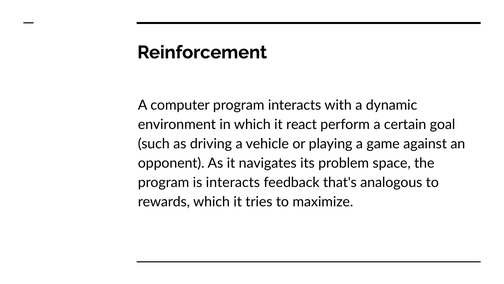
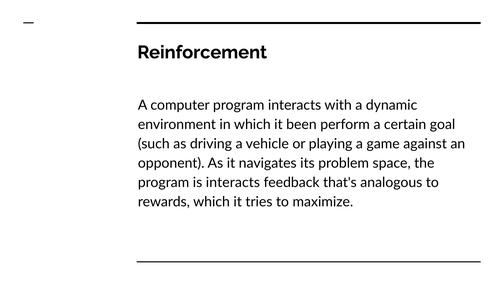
react: react -> been
